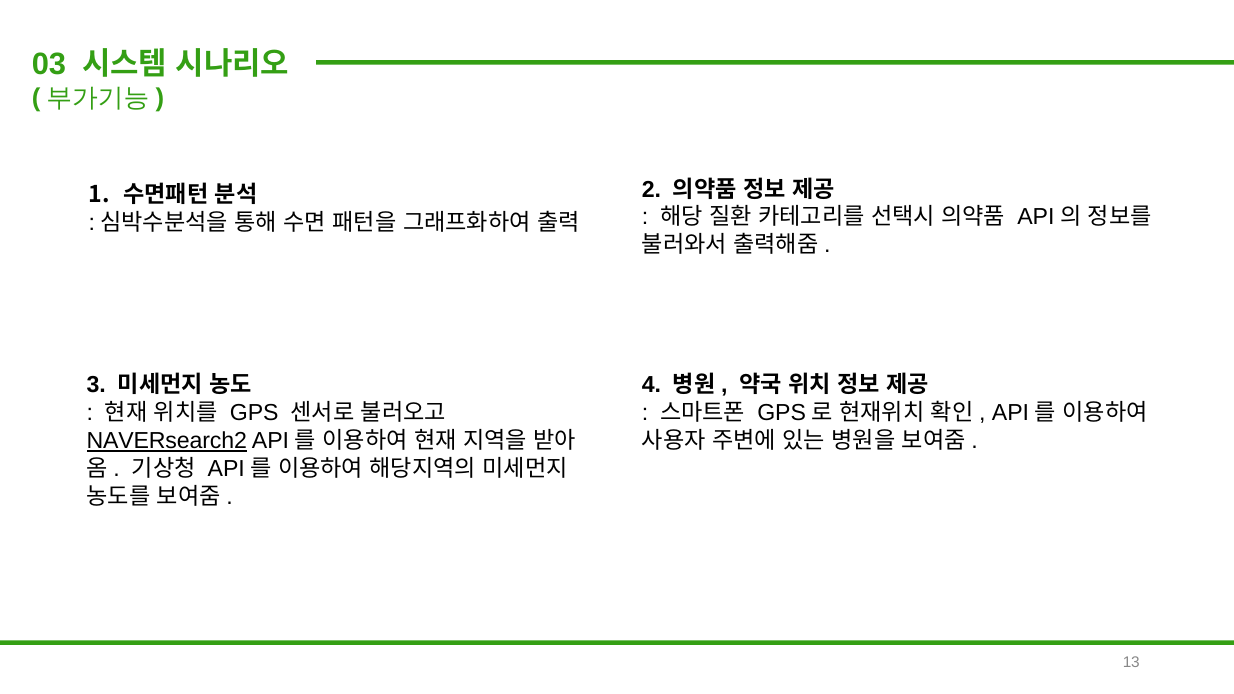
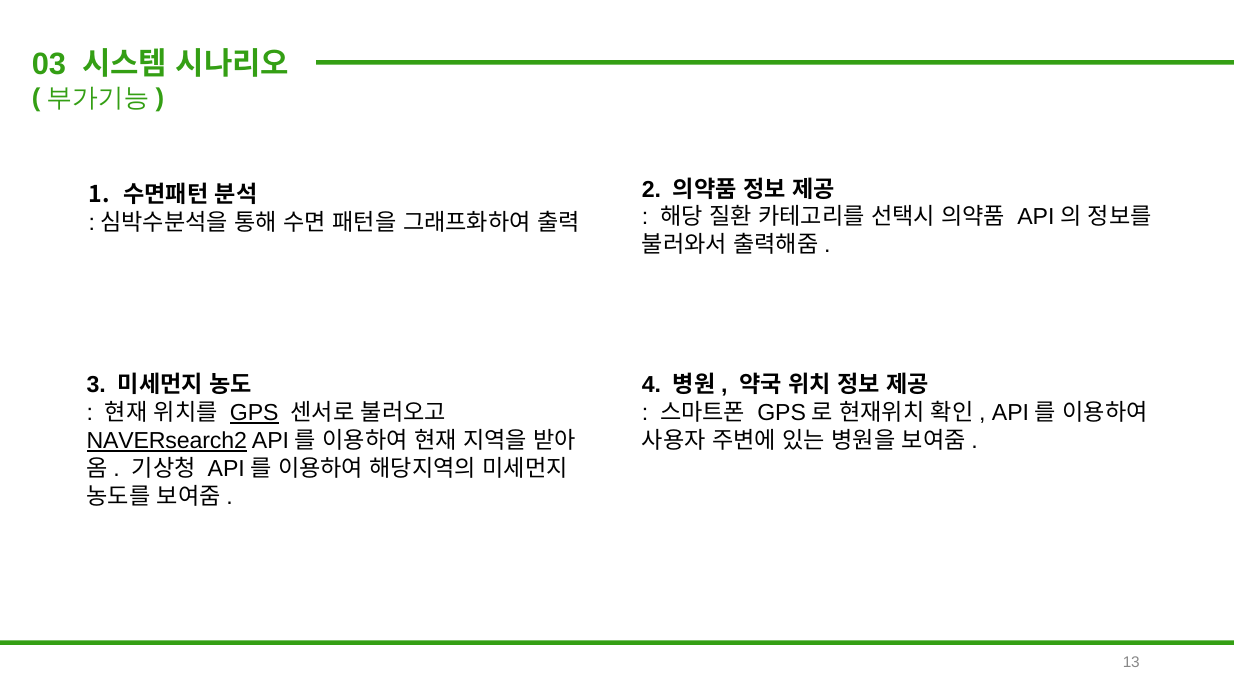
GPS underline: none -> present
